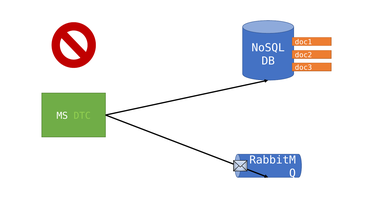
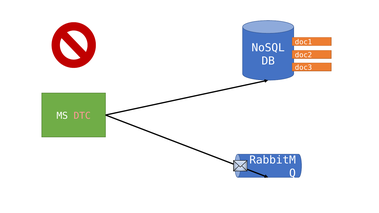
DTC colour: light green -> pink
